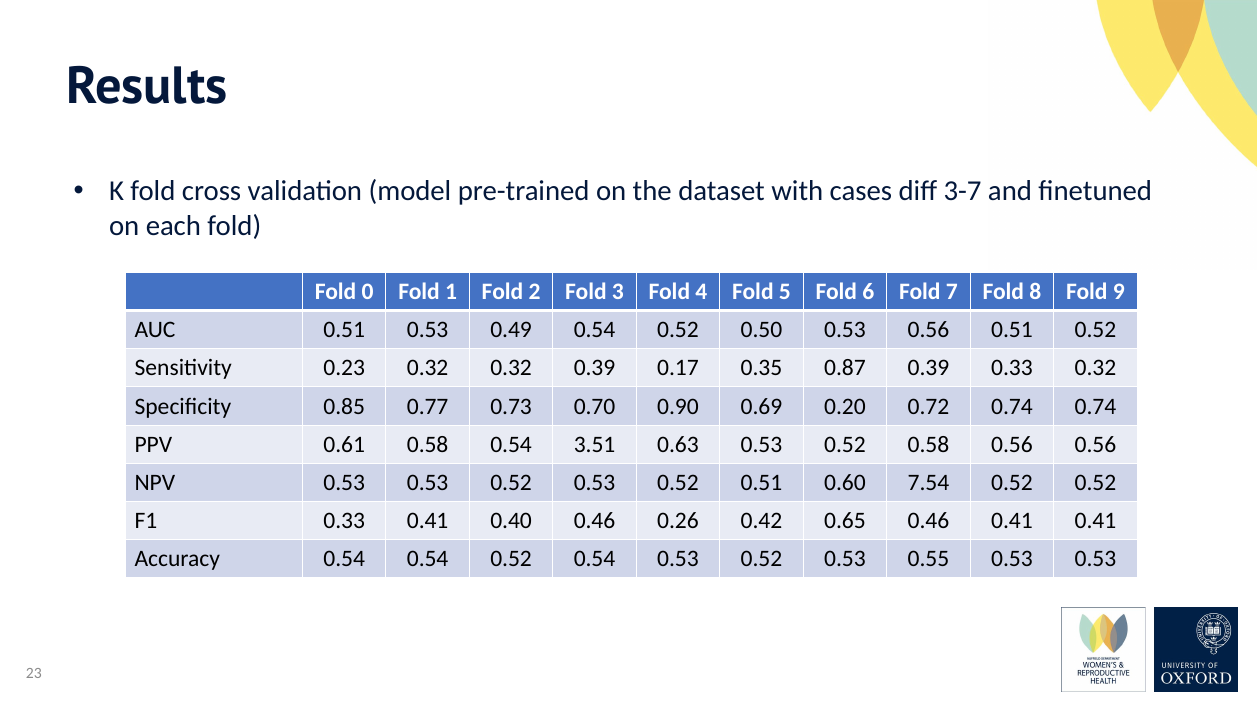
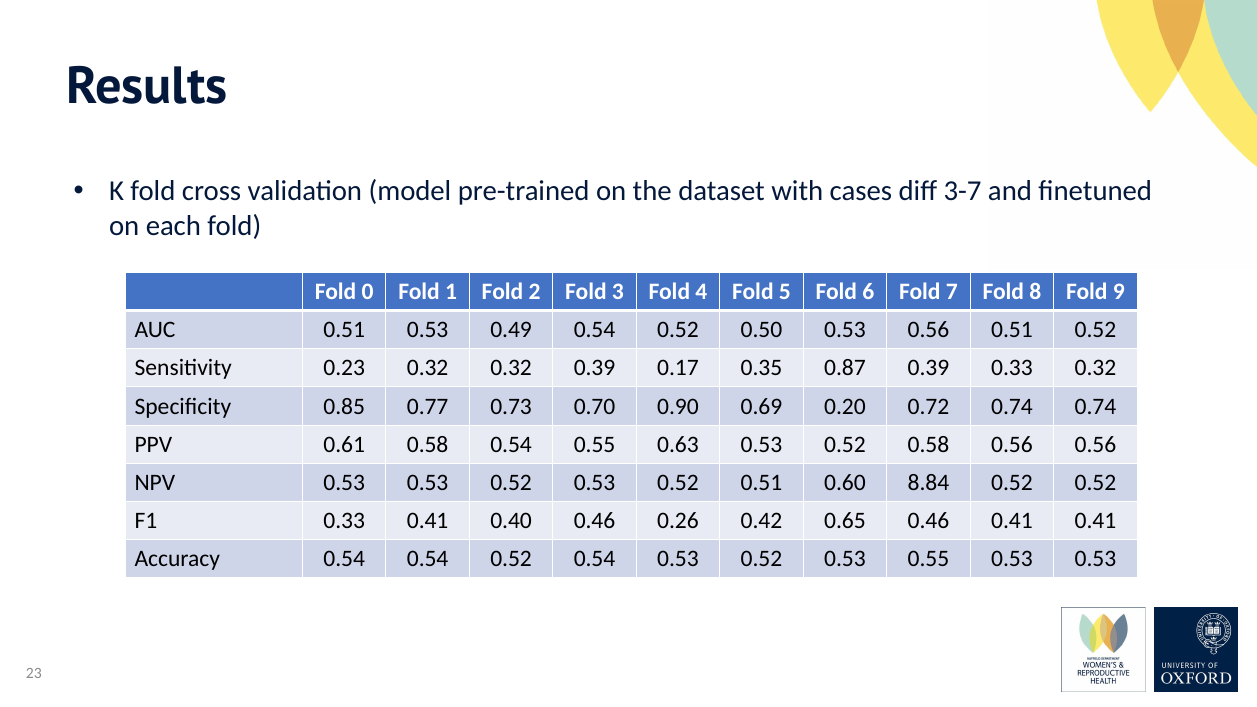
0.54 3.51: 3.51 -> 0.55
7.54: 7.54 -> 8.84
